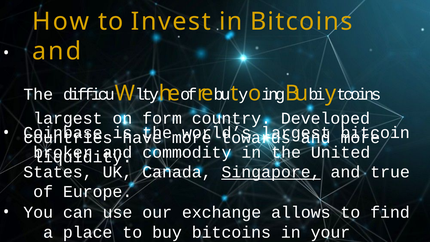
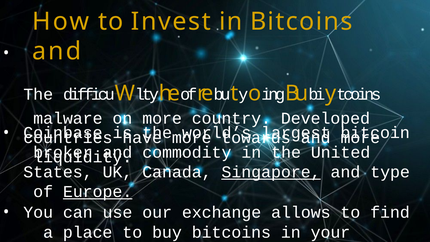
largest at (68, 118): largest -> malware
on form: form -> more
true: true -> type
Europe underline: none -> present
